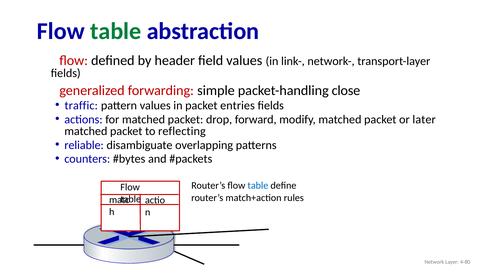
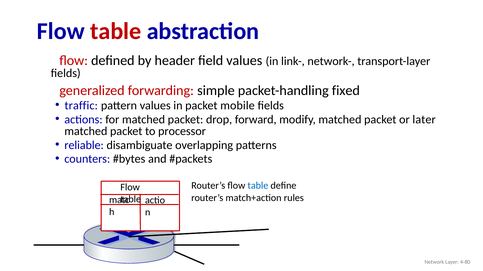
table at (116, 31) colour: green -> red
close: close -> fixed
entries: entries -> mobile
reflecting: reflecting -> processor
